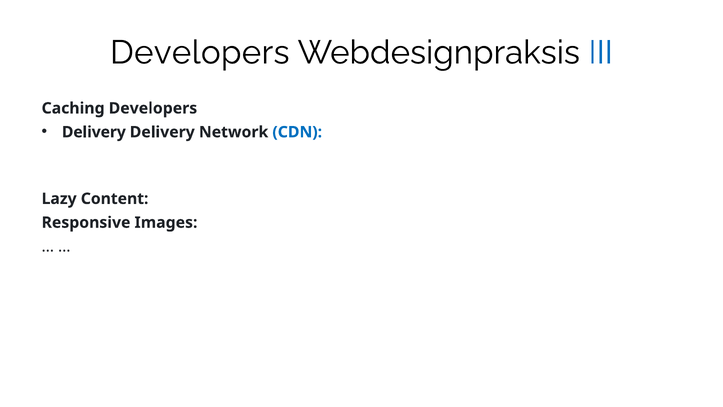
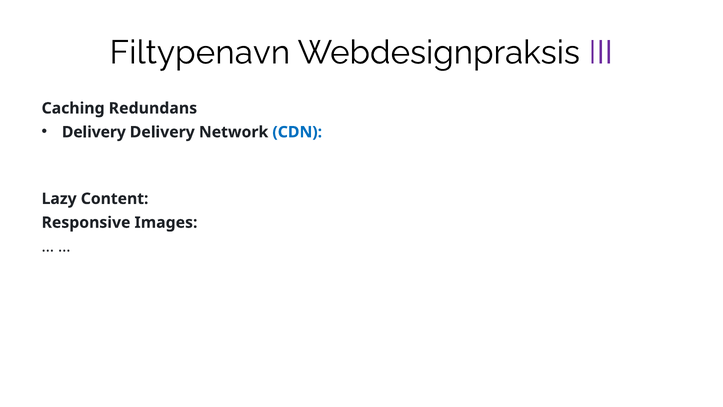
Developers at (200, 52): Developers -> Filtypenavn
III colour: blue -> purple
Caching Developers: Developers -> Redundans
